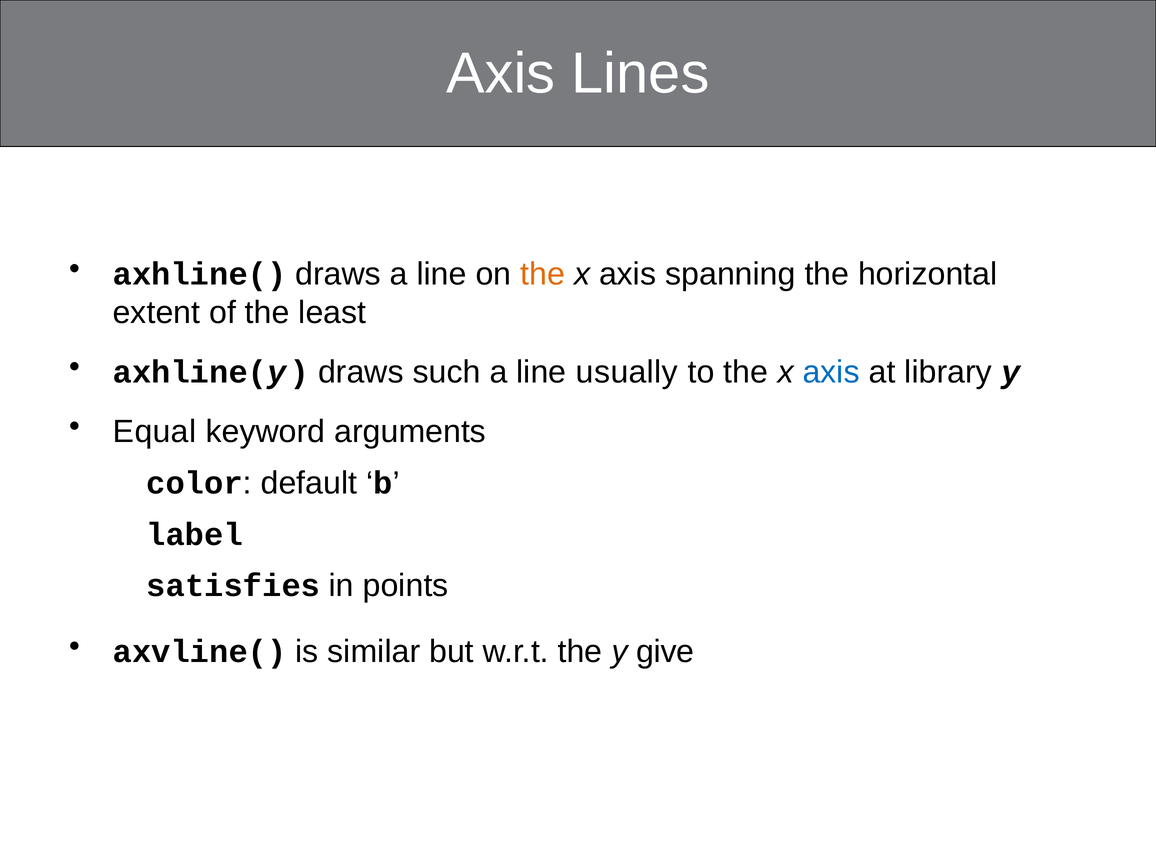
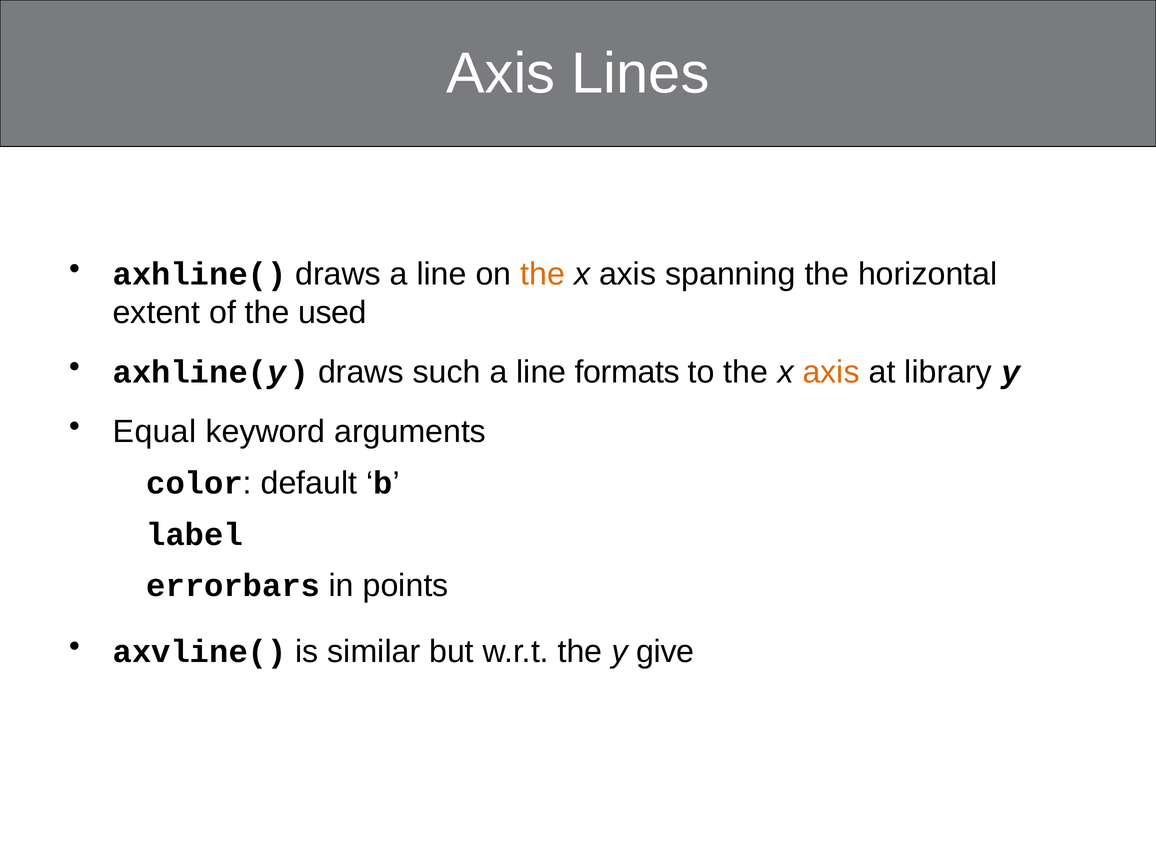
least: least -> used
usually: usually -> formats
axis at (831, 372) colour: blue -> orange
satisfies: satisfies -> errorbars
